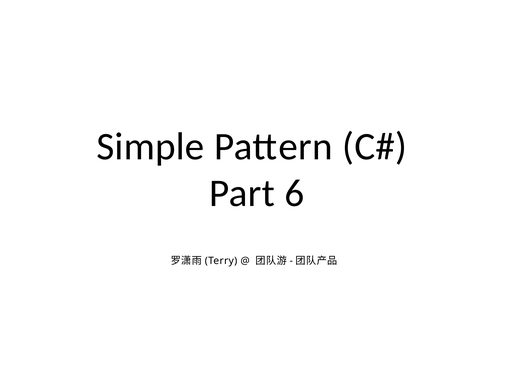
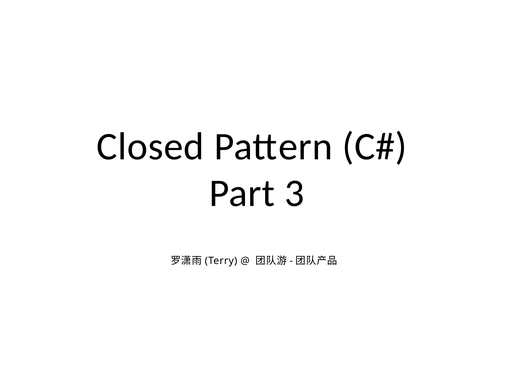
Simple: Simple -> Closed
6: 6 -> 3
